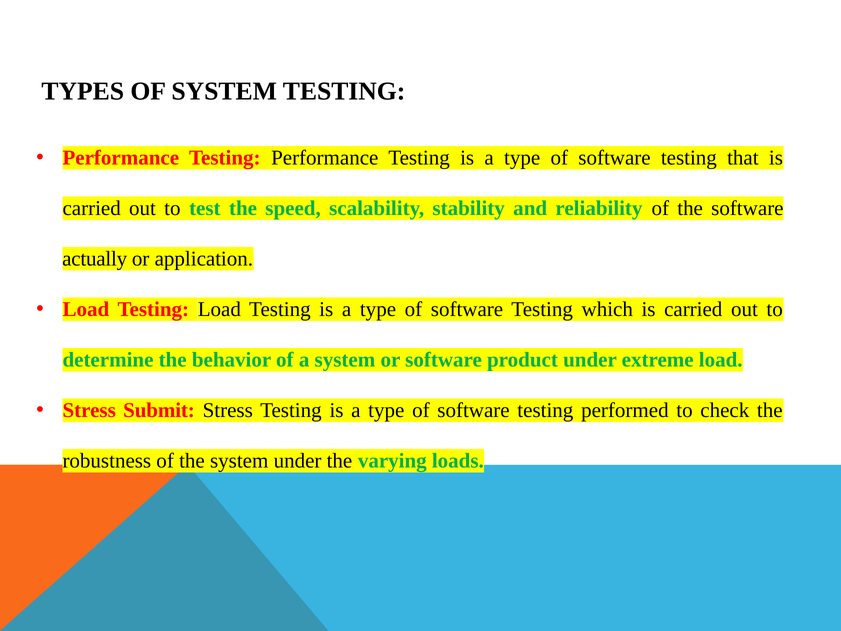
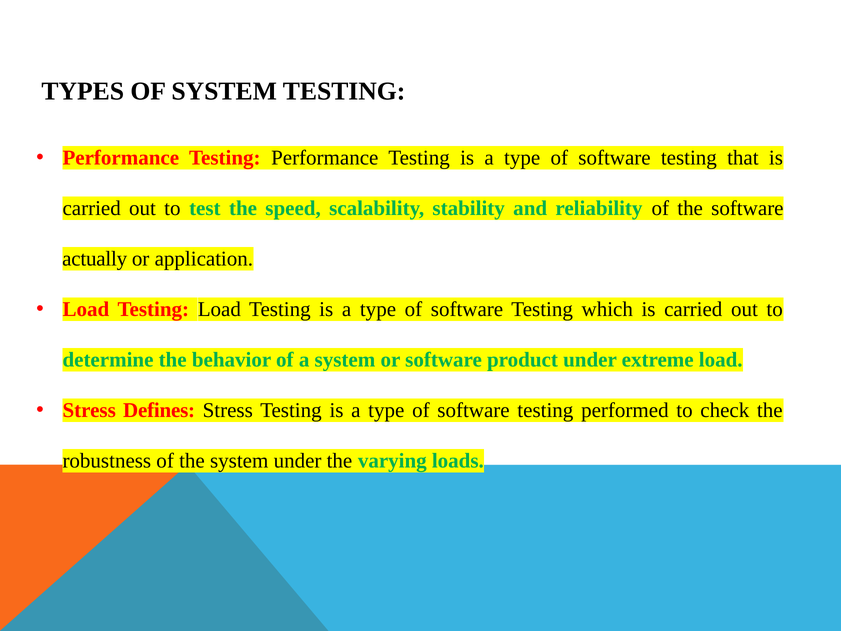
Submit: Submit -> Defines
